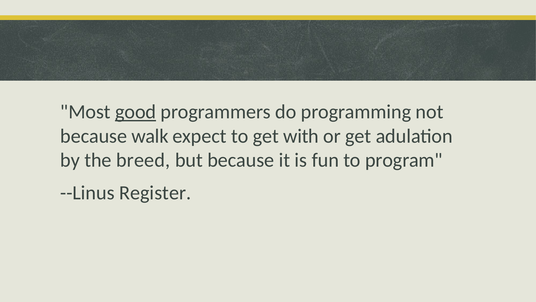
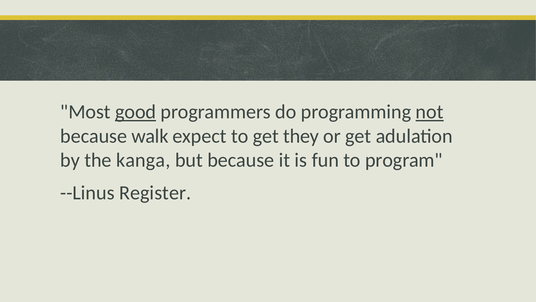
not underline: none -> present
with: with -> they
breed: breed -> kanga
